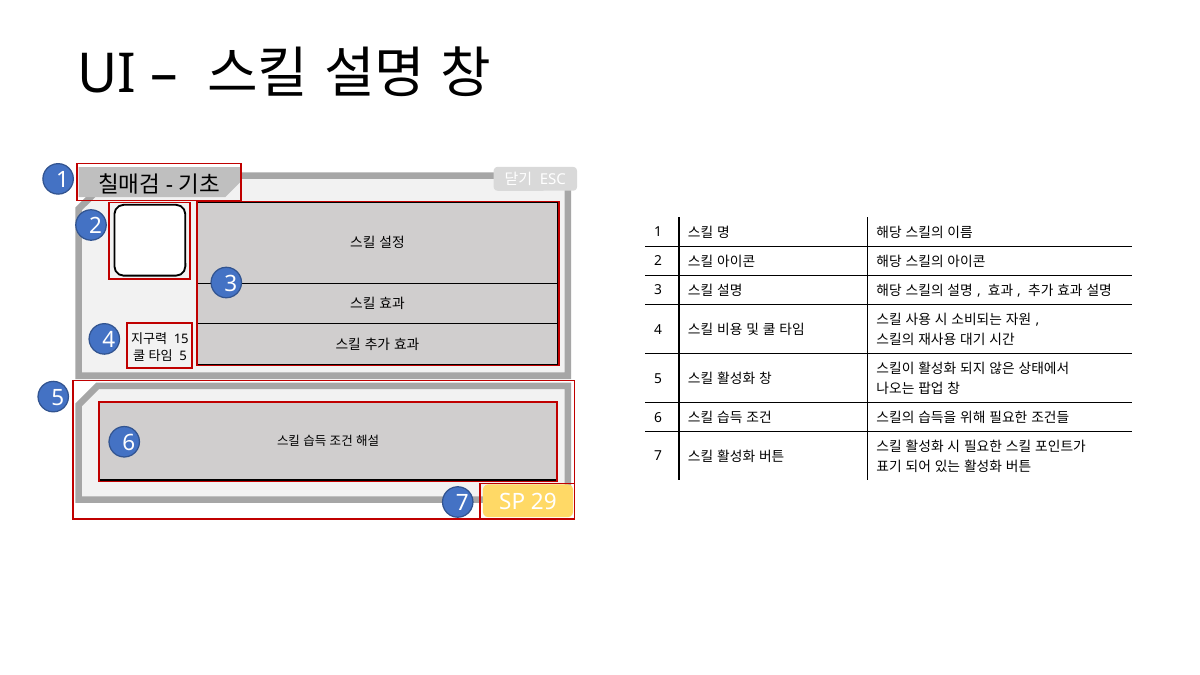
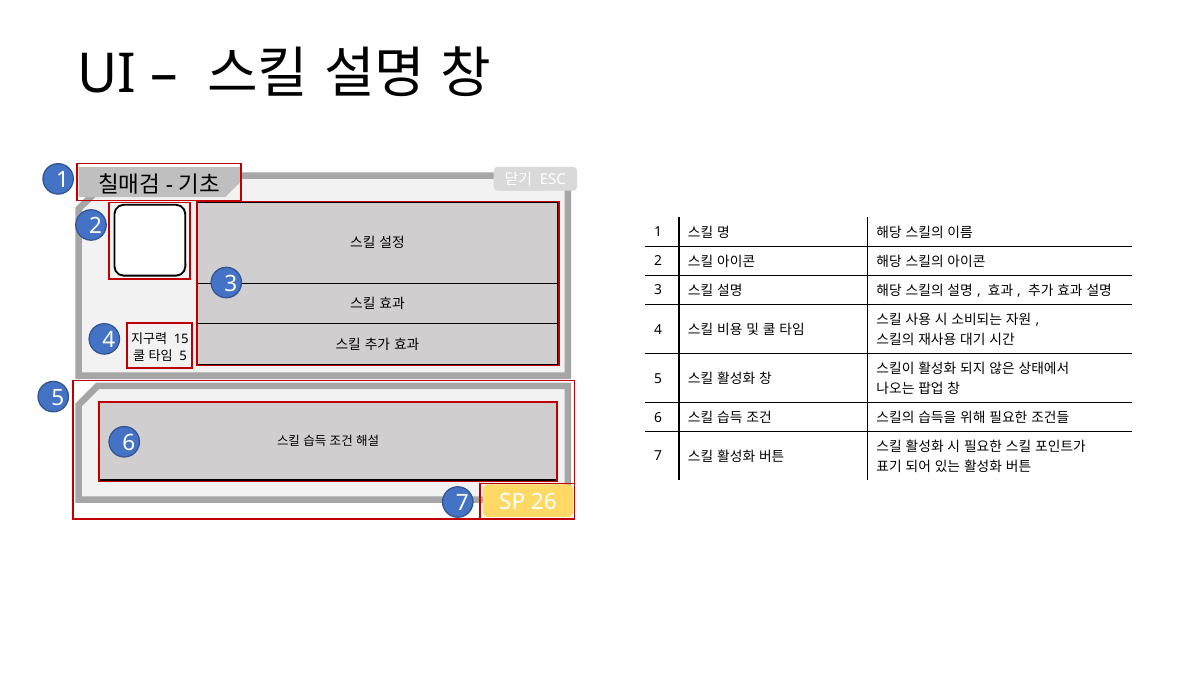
29: 29 -> 26
